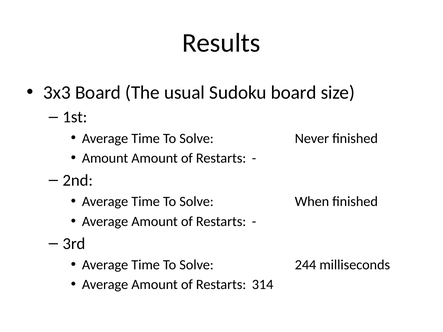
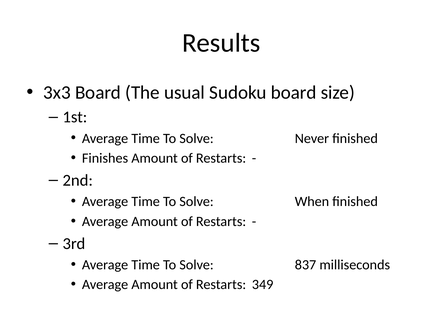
Amount at (105, 158): Amount -> Finishes
244: 244 -> 837
314: 314 -> 349
